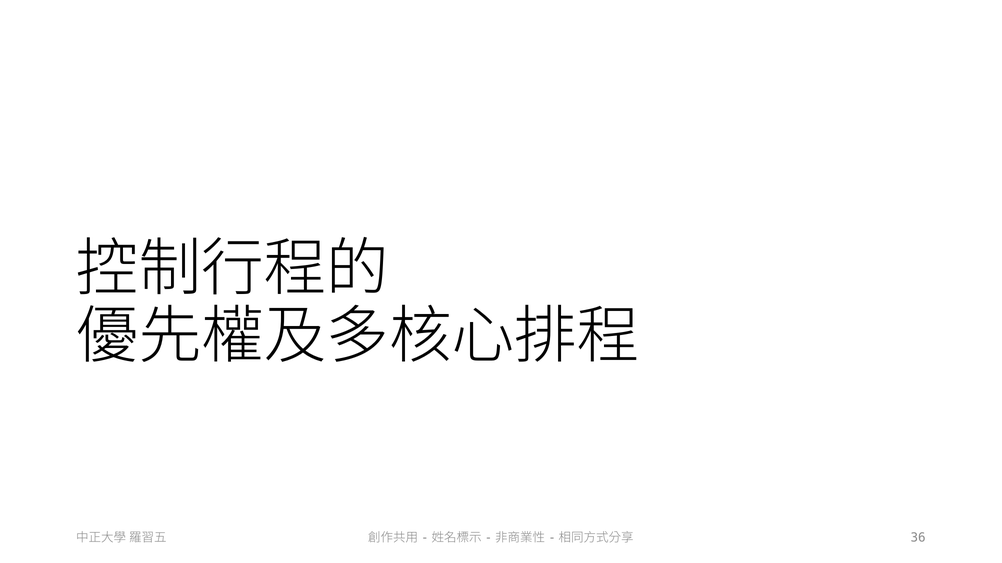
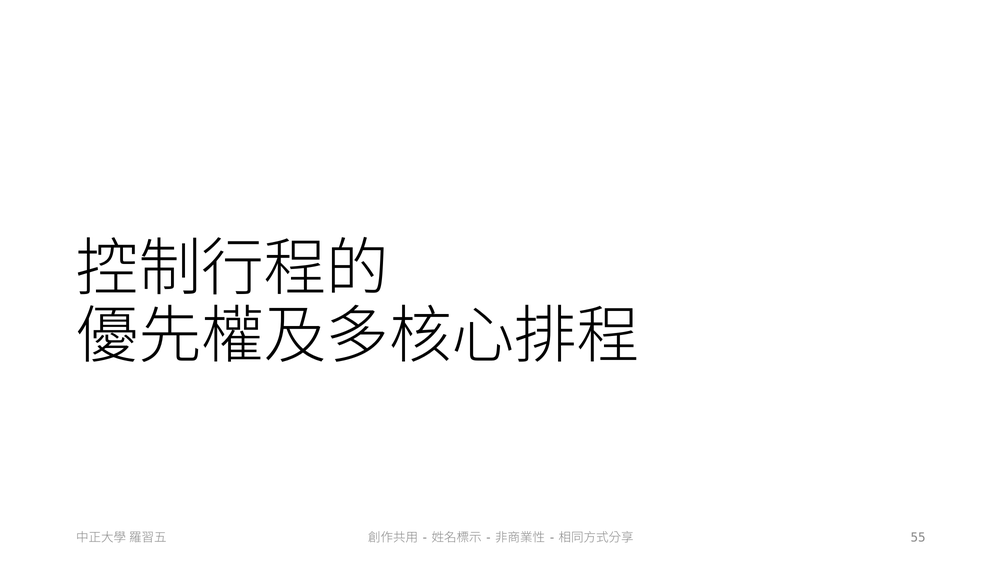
36: 36 -> 55
